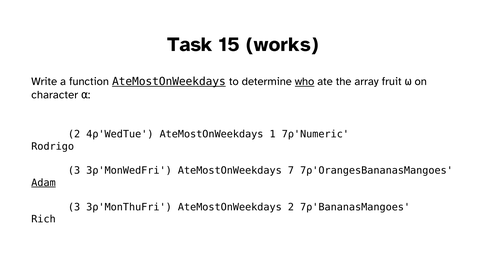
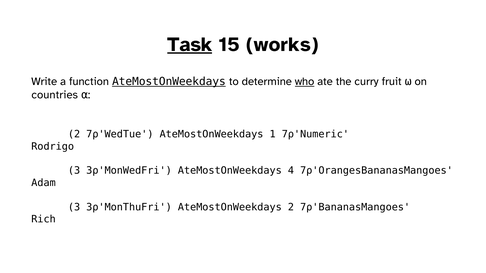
Task underline: none -> present
array: array -> curry
character: character -> countries
4⍴'WedTue: 4⍴'WedTue -> 7⍴'WedTue
7: 7 -> 4
Adam underline: present -> none
